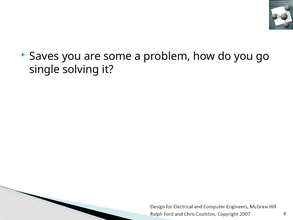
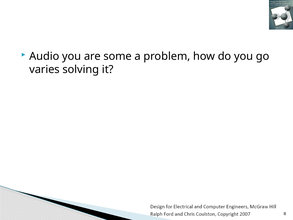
Saves: Saves -> Audio
single: single -> varies
